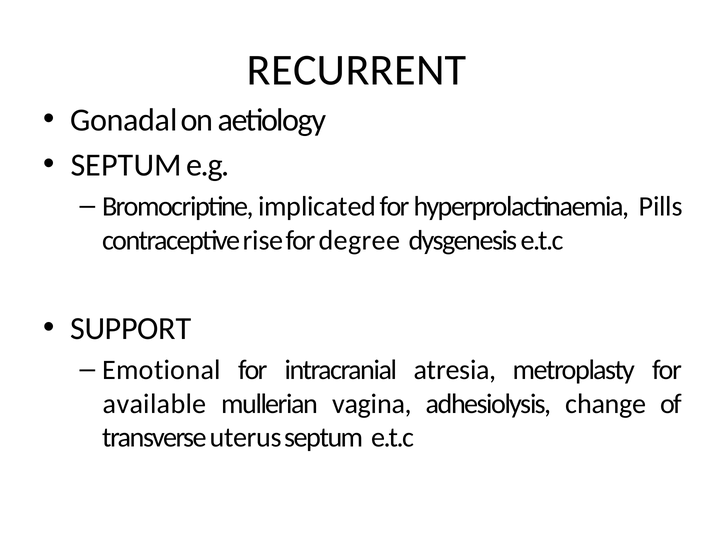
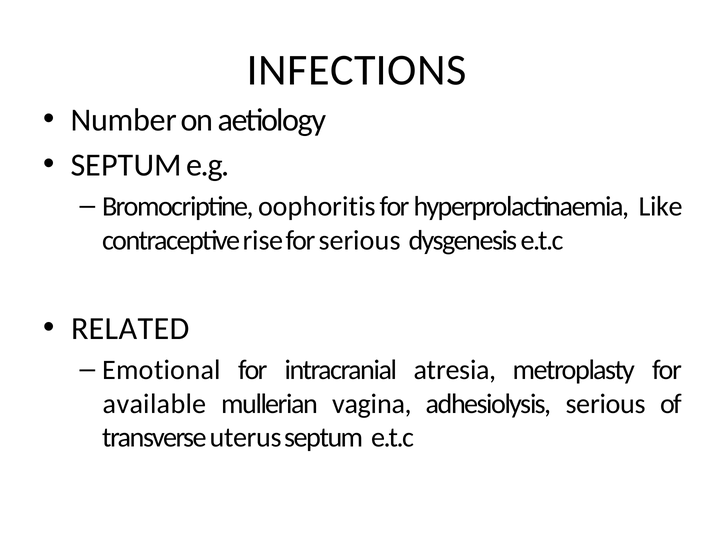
RECURRENT: RECURRENT -> INFECTIONS
Gonadal: Gonadal -> Number
implicated: implicated -> oophoritis
Pills: Pills -> Like
for degree: degree -> serious
SUPPORT: SUPPORT -> RELATED
adhesiolysis change: change -> serious
